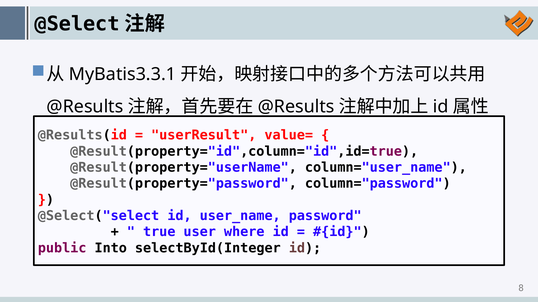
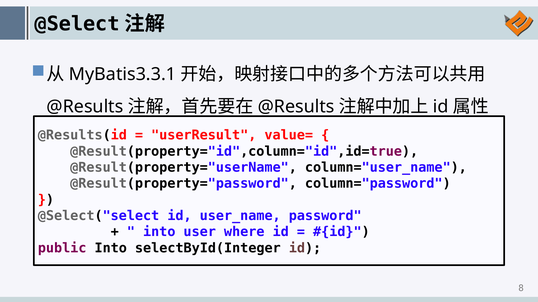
true at (159, 232): true -> into
